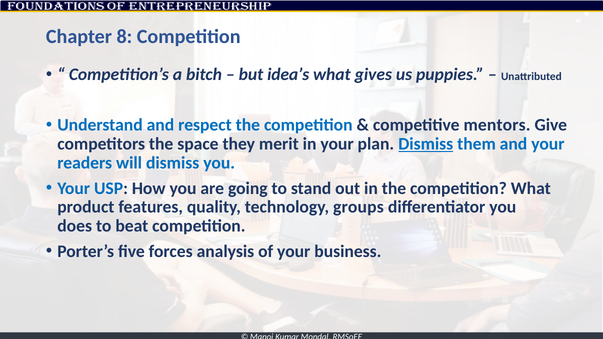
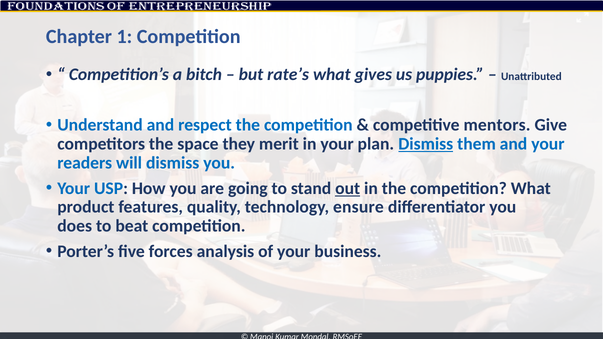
8: 8 -> 1
idea’s: idea’s -> rate’s
out underline: none -> present
groups: groups -> ensure
